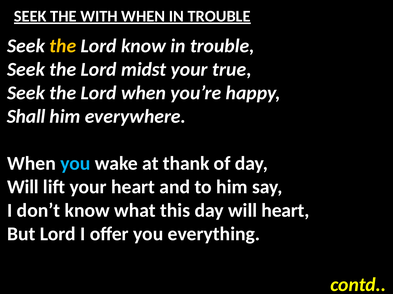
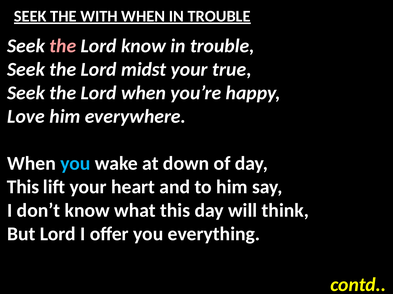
the at (63, 46) colour: yellow -> pink
Shall: Shall -> Love
thank: thank -> down
Will at (23, 187): Will -> This
will heart: heart -> think
